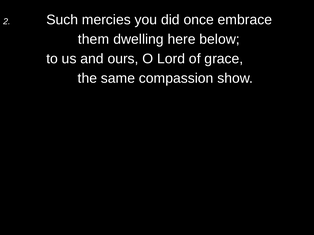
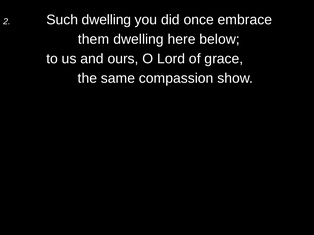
Such mercies: mercies -> dwelling
